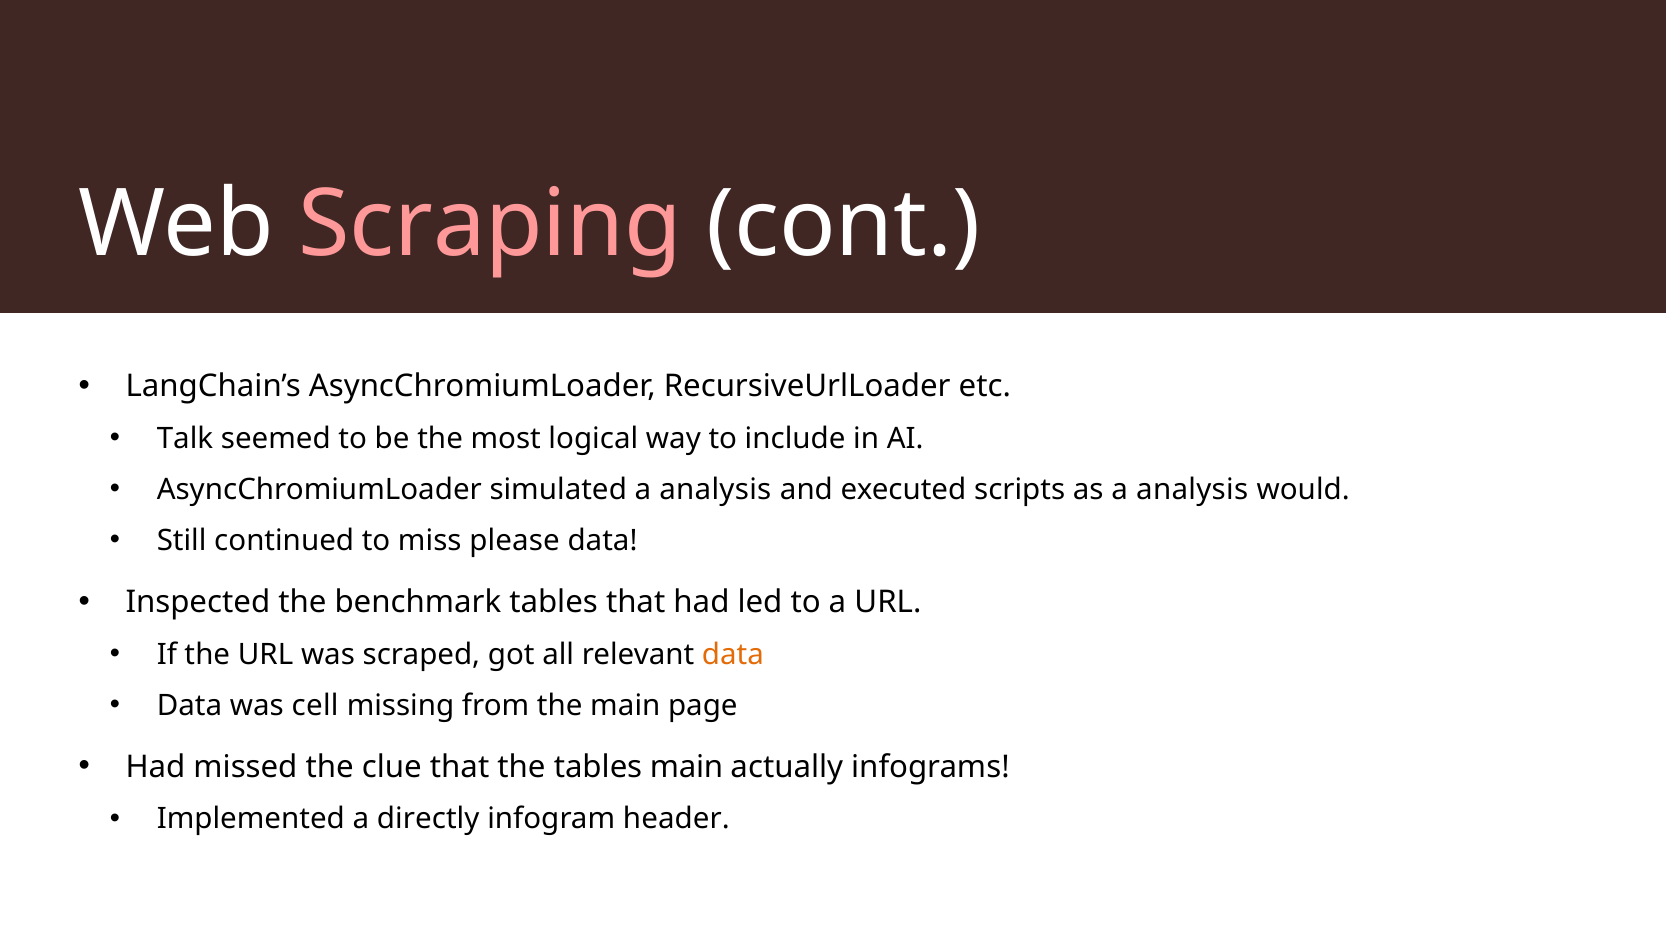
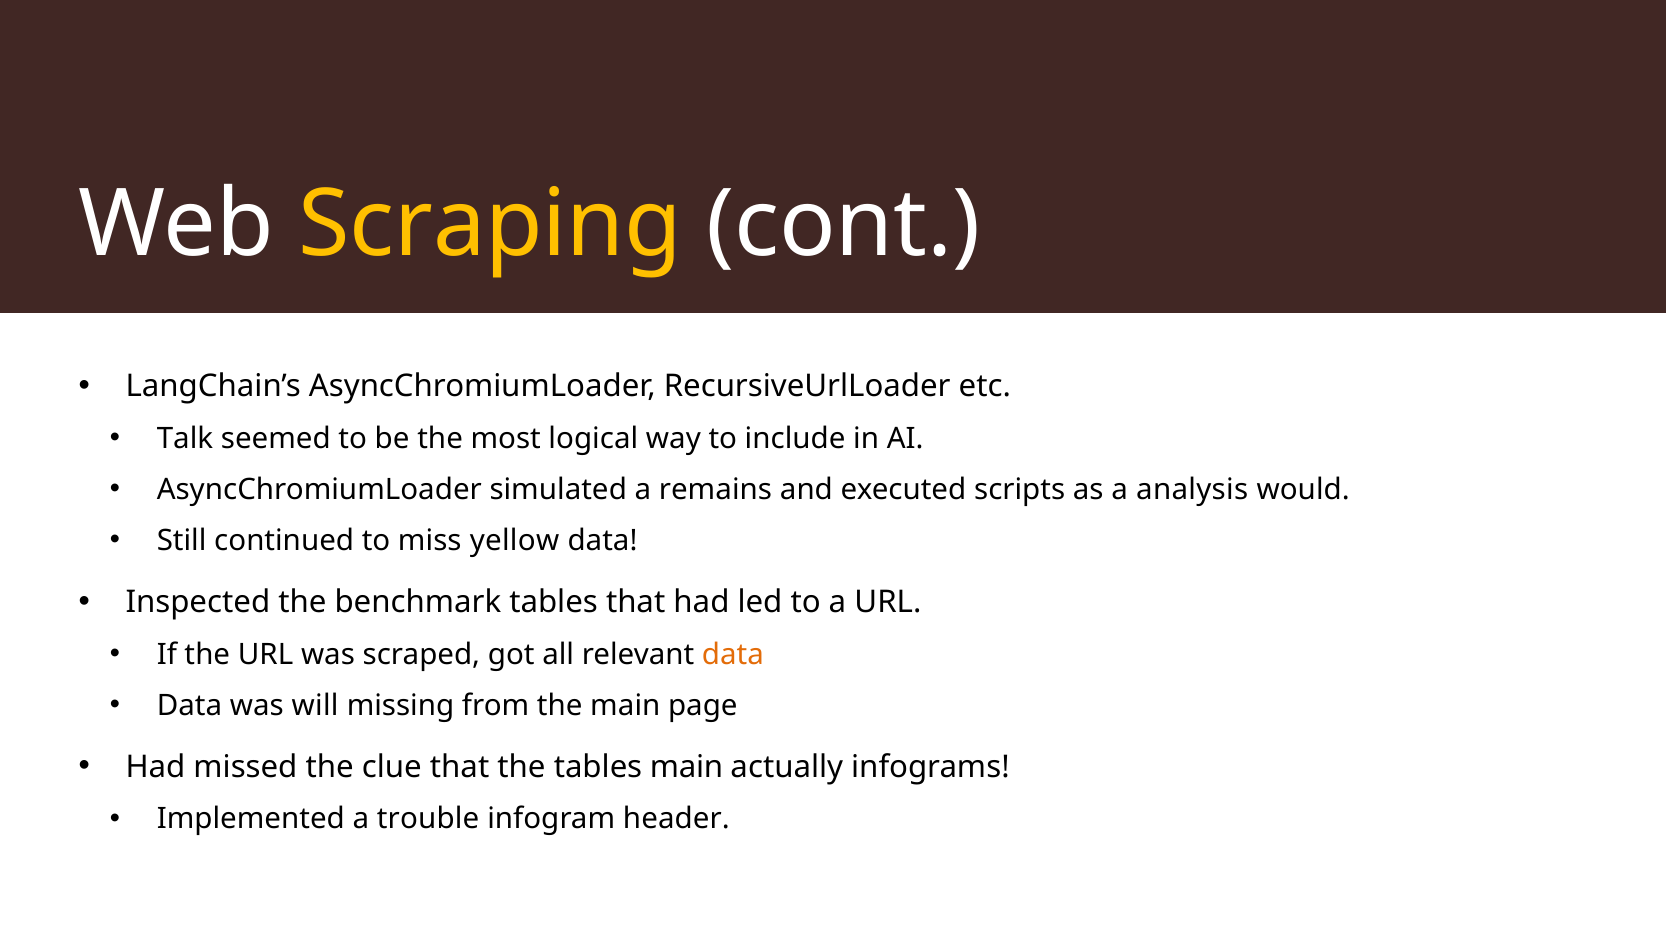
Scraping colour: pink -> yellow
simulated a analysis: analysis -> remains
please: please -> yellow
cell: cell -> will
directly: directly -> trouble
